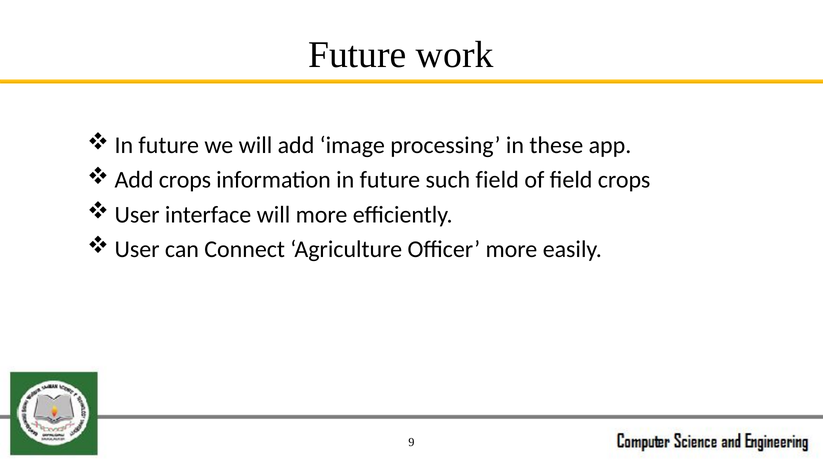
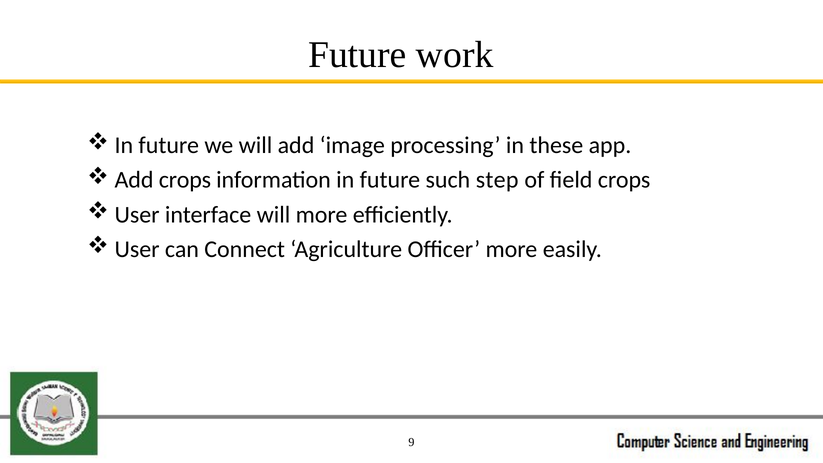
such field: field -> step
